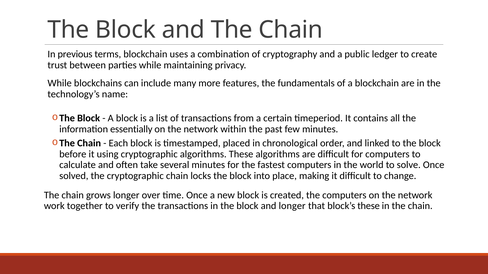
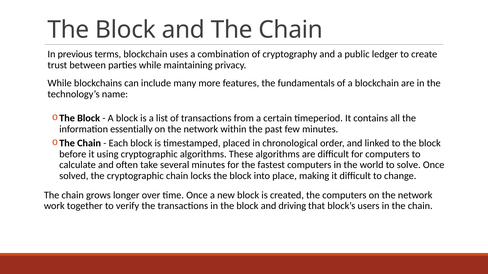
and longer: longer -> driving
block’s these: these -> users
